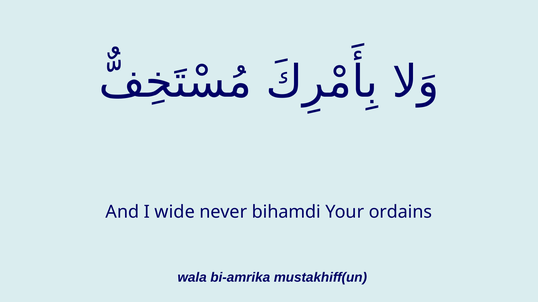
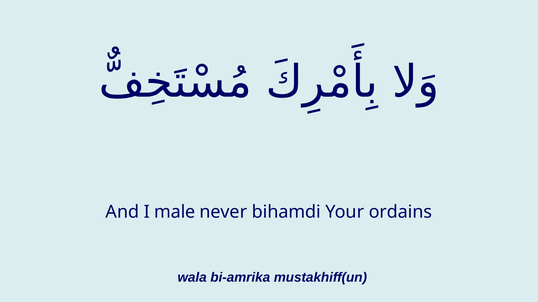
wide: wide -> male
